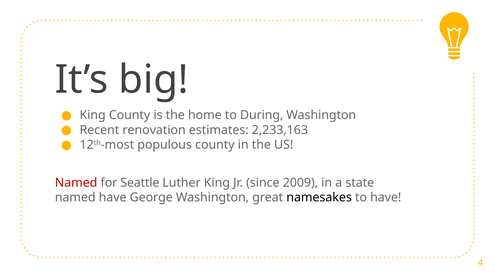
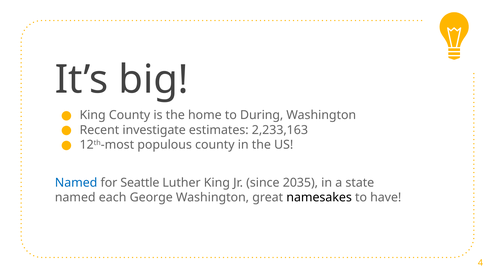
renovation: renovation -> investigate
Named at (76, 183) colour: red -> blue
2009: 2009 -> 2035
named have: have -> each
